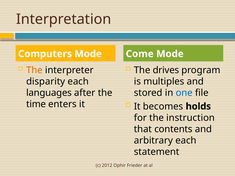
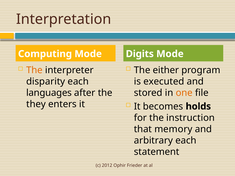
Computers: Computers -> Computing
Come: Come -> Digits
drives: drives -> either
multiples: multiples -> executed
one colour: blue -> orange
time: time -> they
contents: contents -> memory
